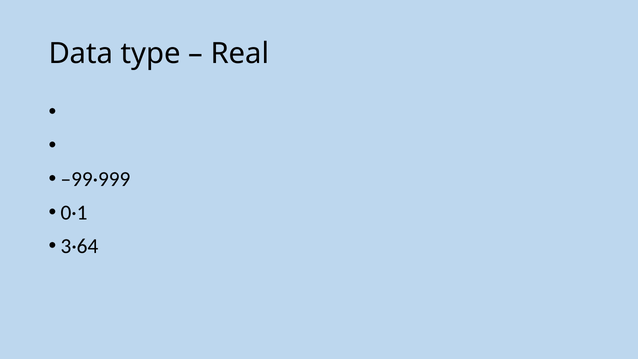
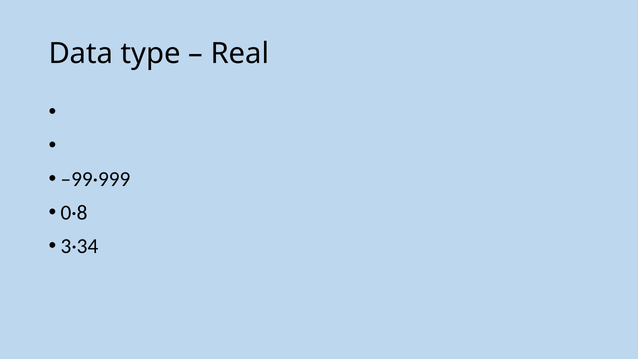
0·1: 0·1 -> 0·8
3·64: 3·64 -> 3·34
